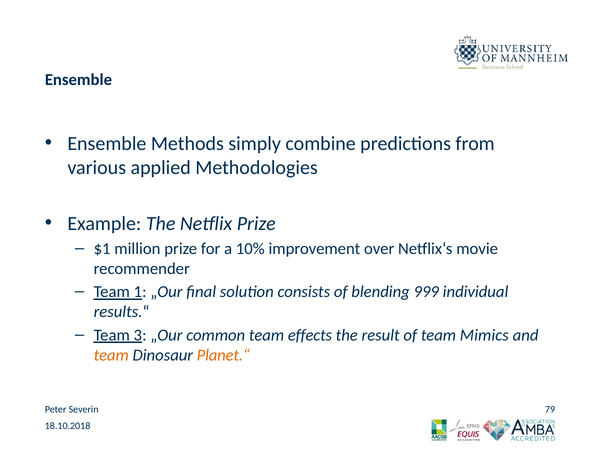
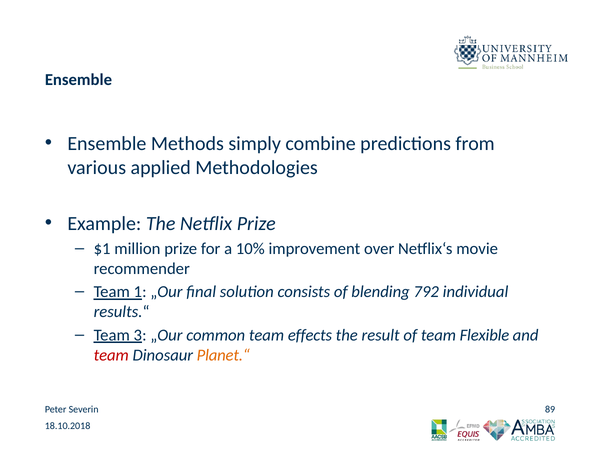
999: 999 -> 792
Mimics: Mimics -> Flexible
team at (111, 355) colour: orange -> red
79: 79 -> 89
